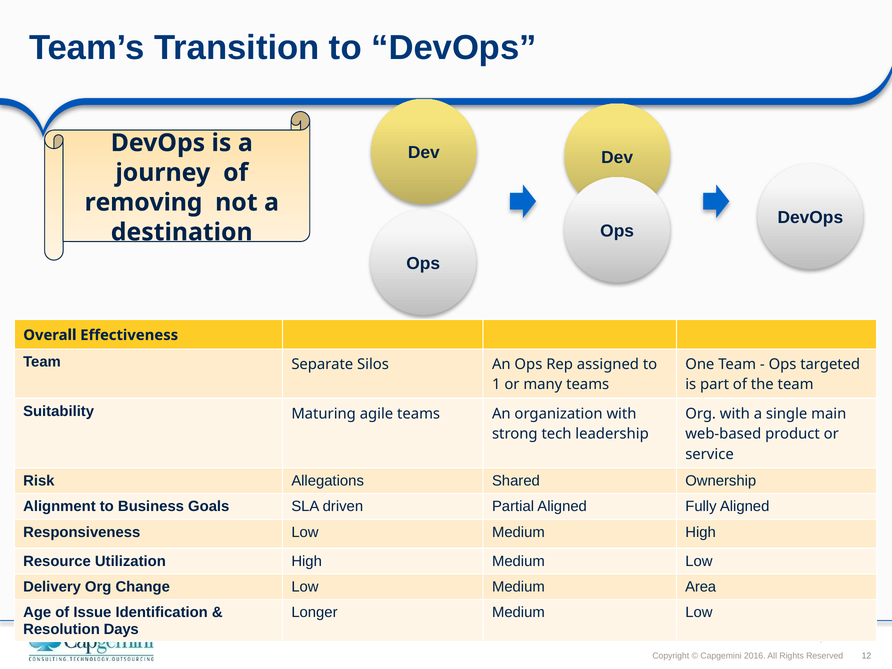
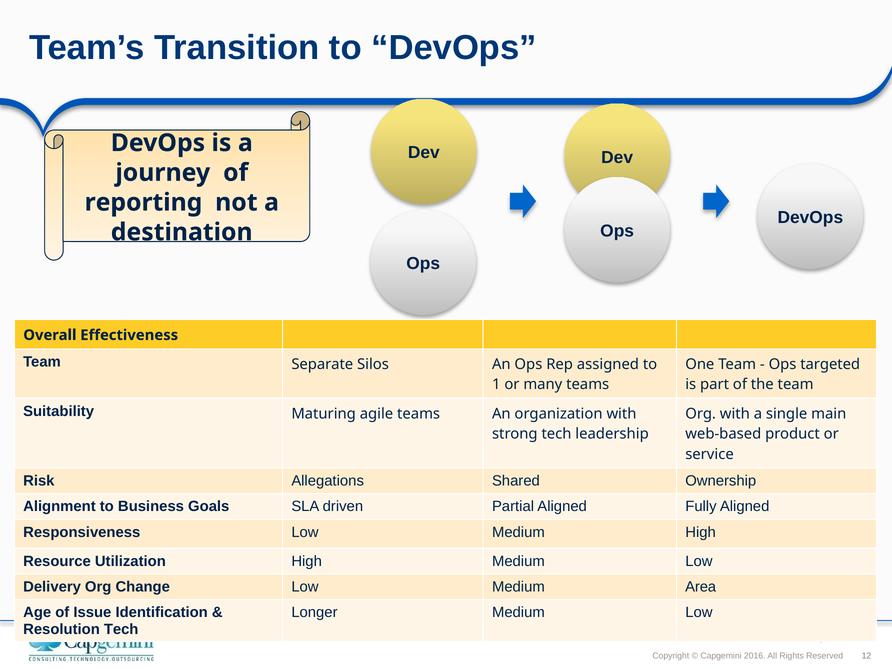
removing: removing -> reporting
Resolution Days: Days -> Tech
